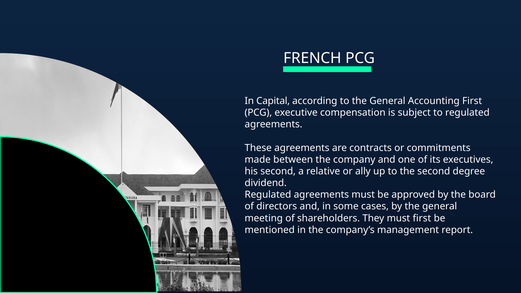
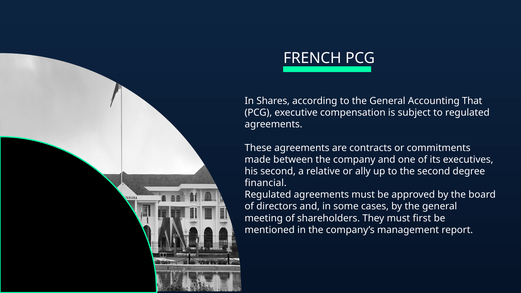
Capital: Capital -> Shares
Accounting First: First -> That
dividend: dividend -> financial
